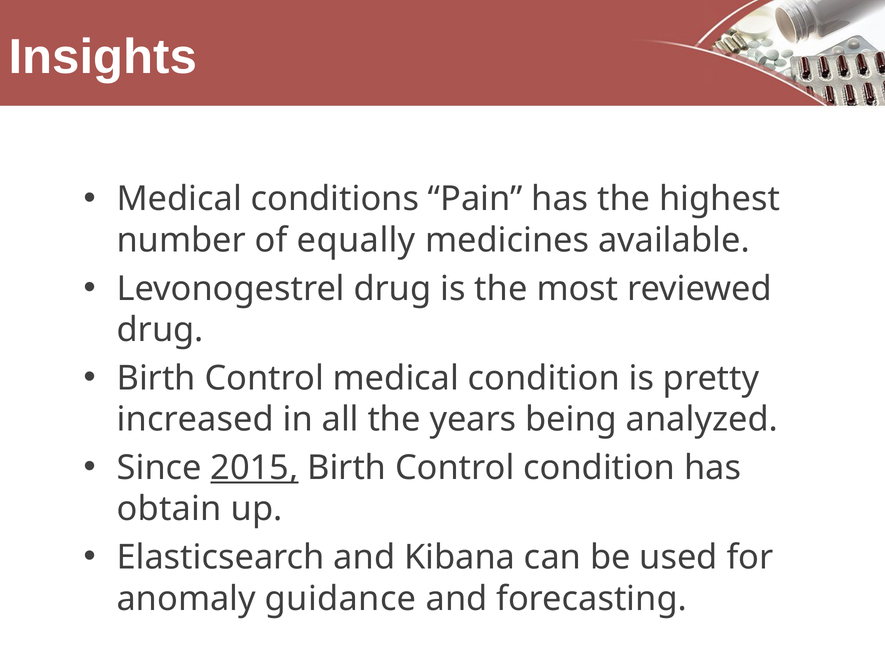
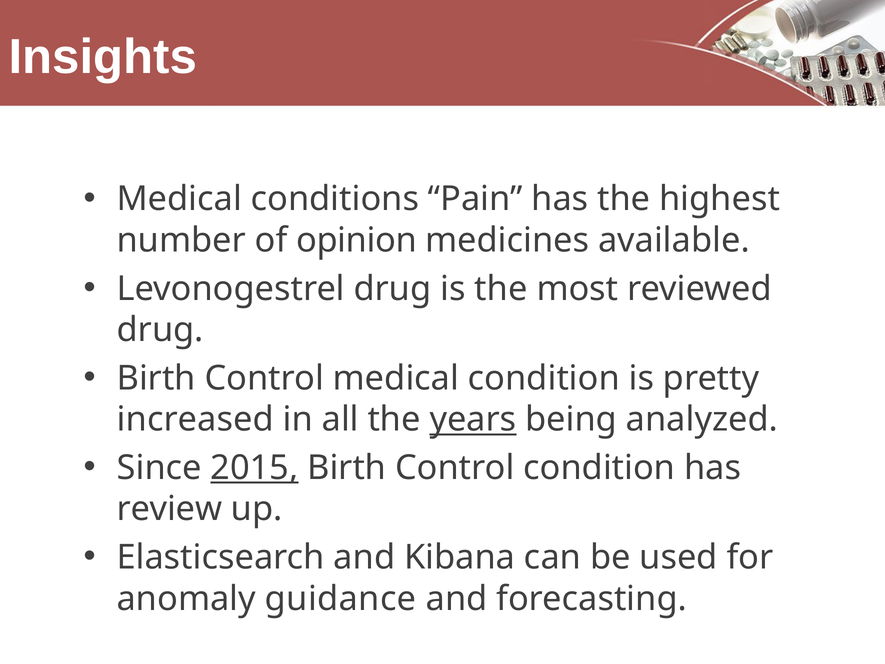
equally: equally -> opinion
years underline: none -> present
obtain: obtain -> review
